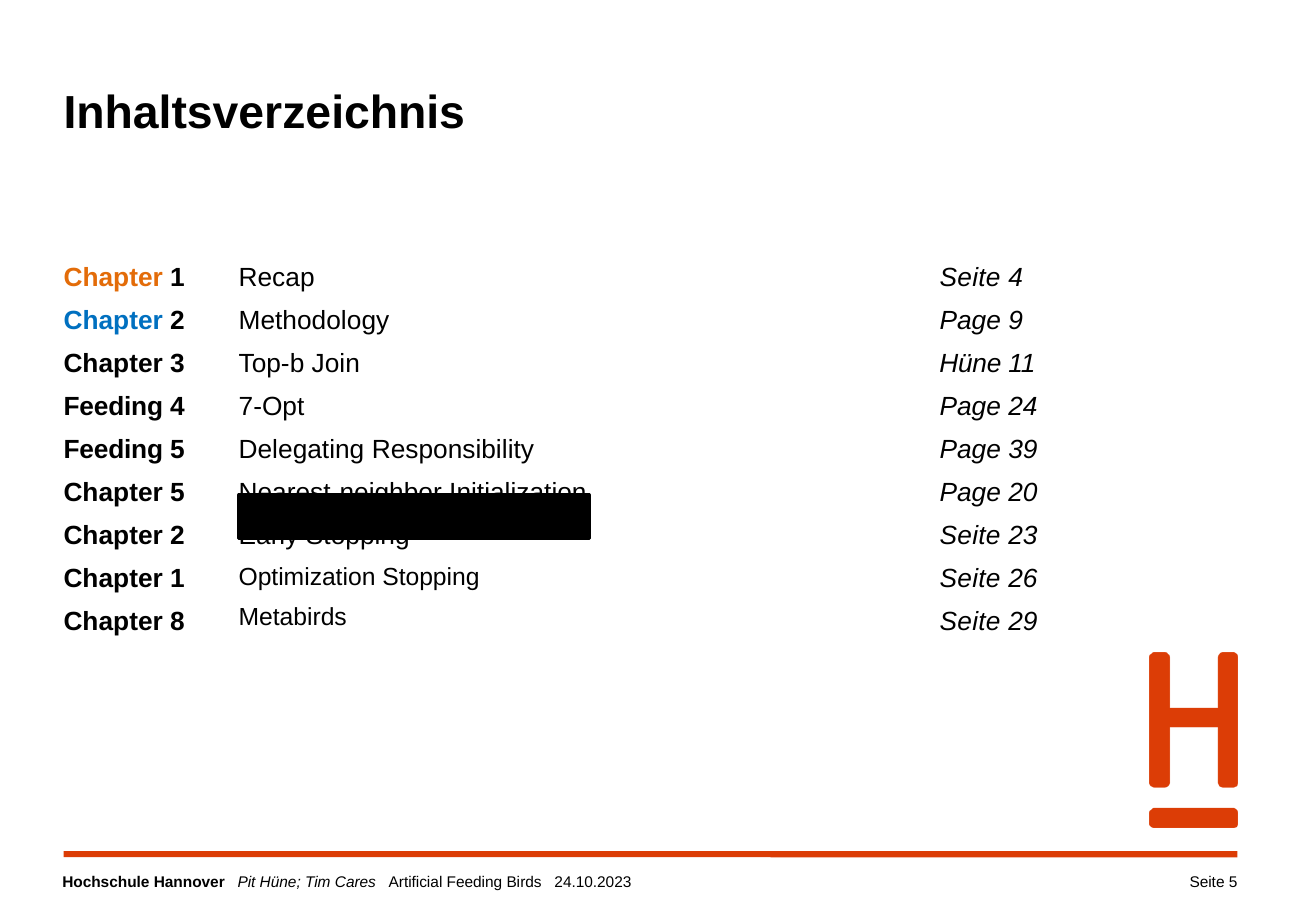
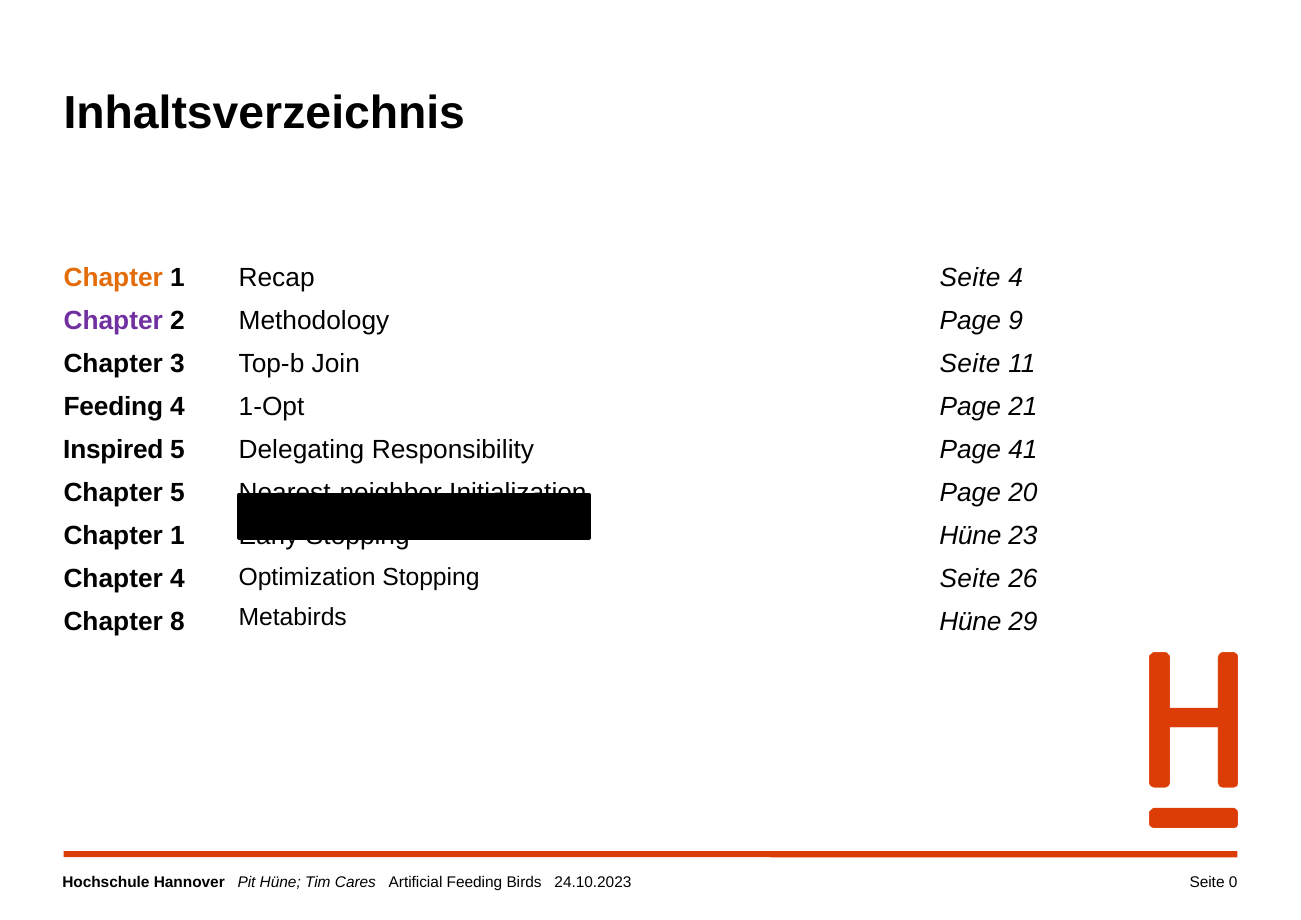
Chapter at (113, 321) colour: blue -> purple
Hüne at (970, 364): Hüne -> Seite
7-Opt: 7-Opt -> 1-Opt
24: 24 -> 21
Feeding at (113, 450): Feeding -> Inspired
39: 39 -> 41
2 at (177, 536): 2 -> 1
Seite at (970, 536): Seite -> Hüne
1 at (177, 579): 1 -> 4
Seite at (970, 622): Seite -> Hüne
Seite 5: 5 -> 0
